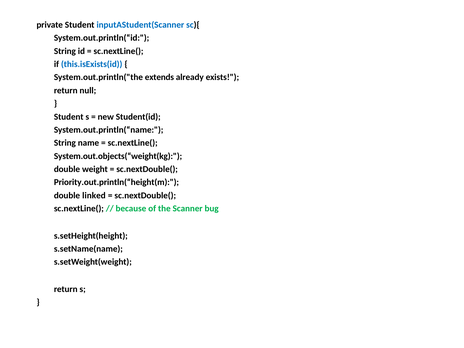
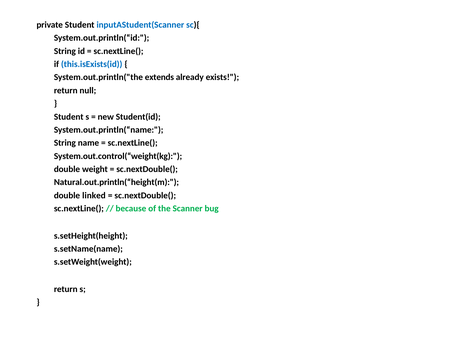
System.out.objects(“weight(kg: System.out.objects(“weight(kg -> System.out.control(“weight(kg
Priority.out.println(“height(m: Priority.out.println(“height(m -> Natural.out.println(“height(m
